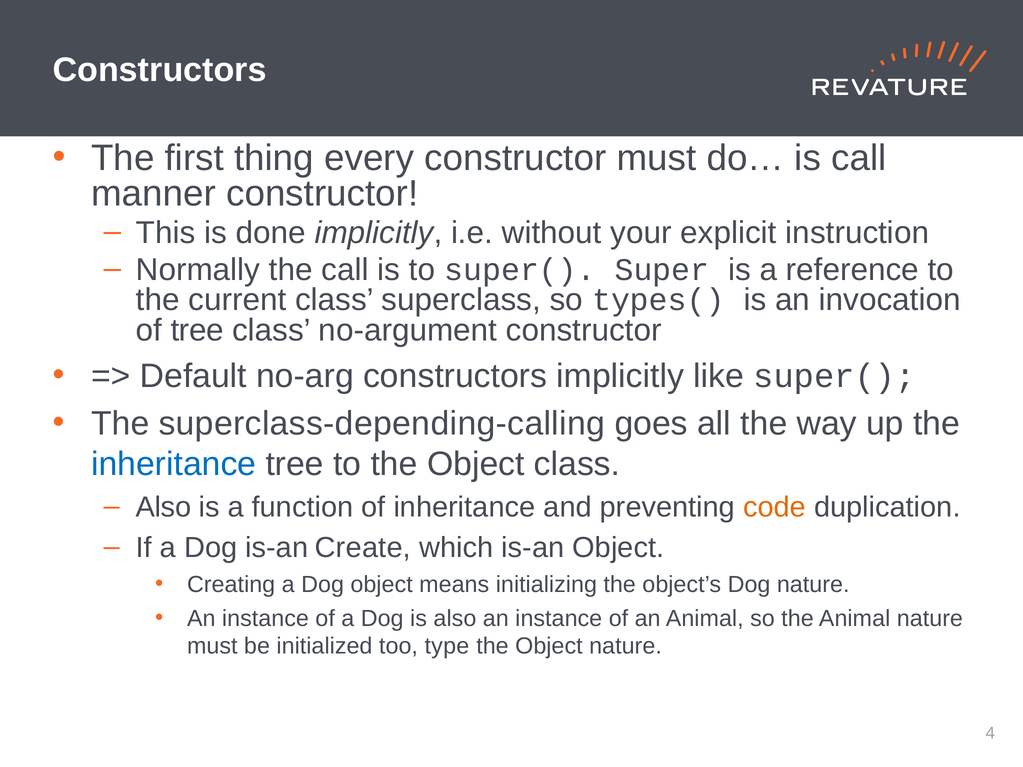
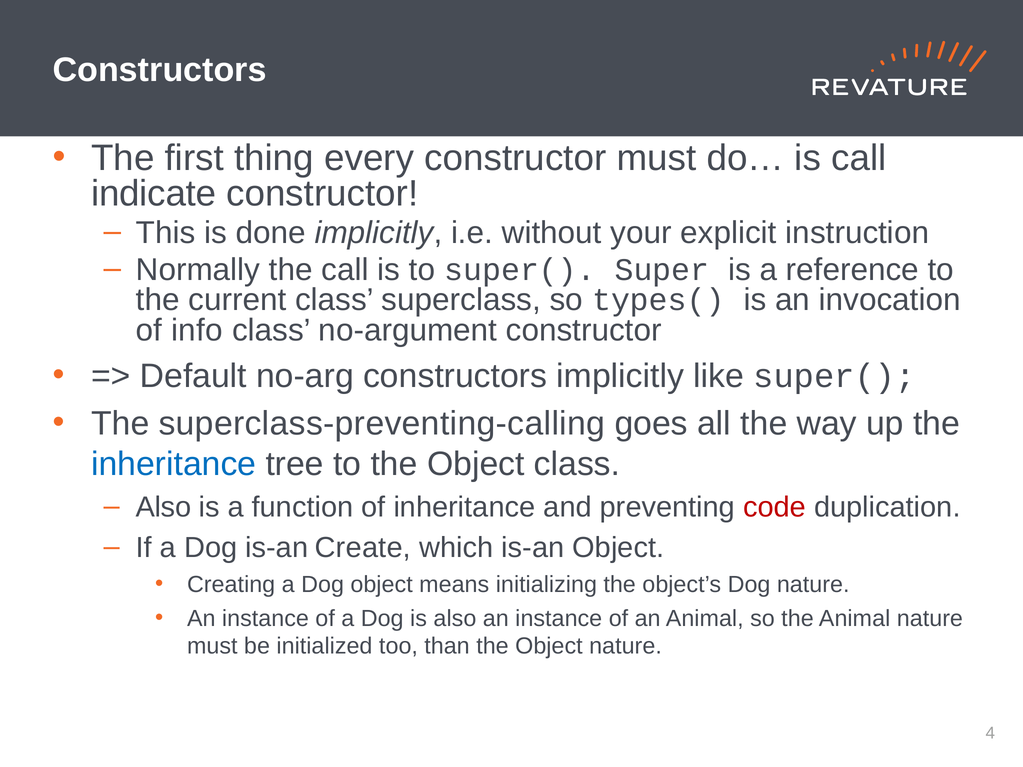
manner: manner -> indicate
of tree: tree -> info
superclass-depending-calling: superclass-depending-calling -> superclass-preventing-calling
code colour: orange -> red
type: type -> than
